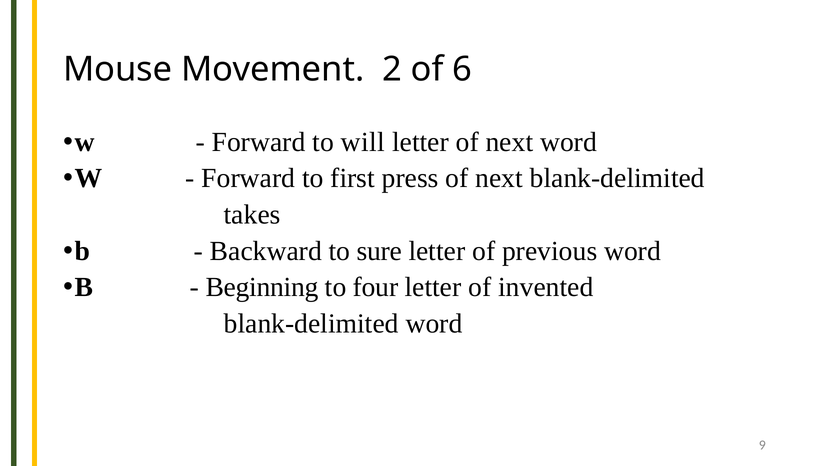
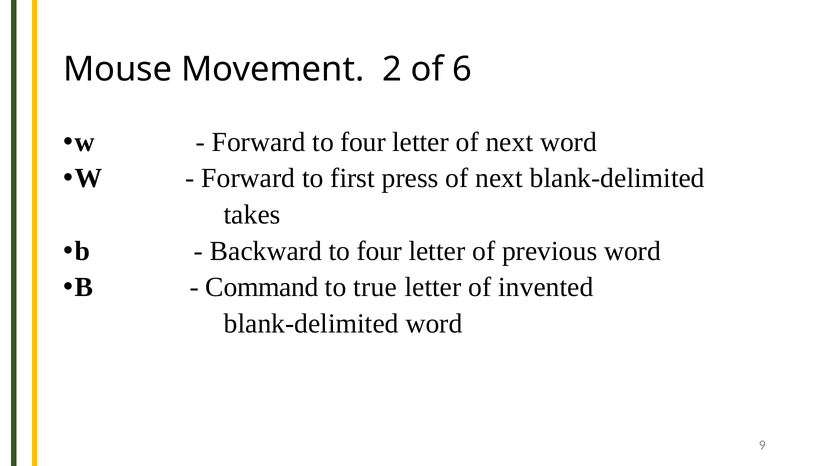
Forward to will: will -> four
Backward to sure: sure -> four
Beginning: Beginning -> Command
four: four -> true
